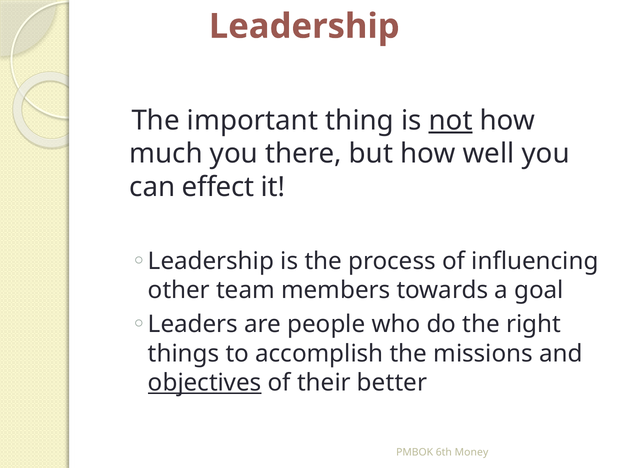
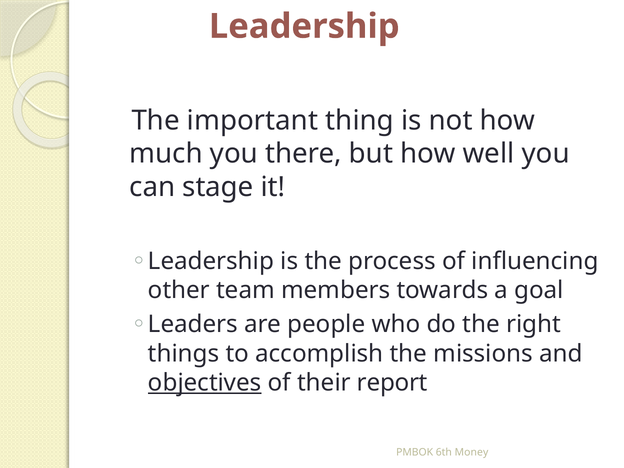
not underline: present -> none
effect: effect -> stage
better: better -> report
